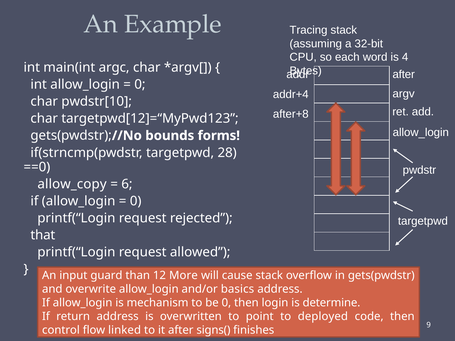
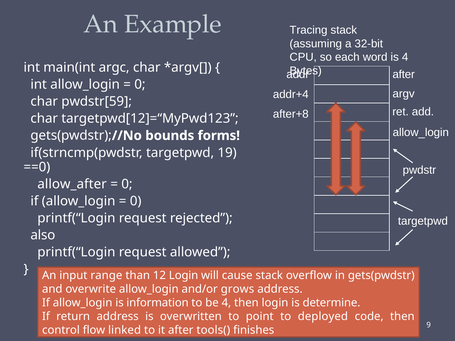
pwdstr[10: pwdstr[10 -> pwdstr[59
28: 28 -> 19
allow_copy: allow_copy -> allow_after
6 at (127, 184): 6 -> 0
that: that -> also
guard: guard -> range
12 More: More -> Login
basics: basics -> grows
mechanism: mechanism -> information
be 0: 0 -> 4
signs(: signs( -> tools(
